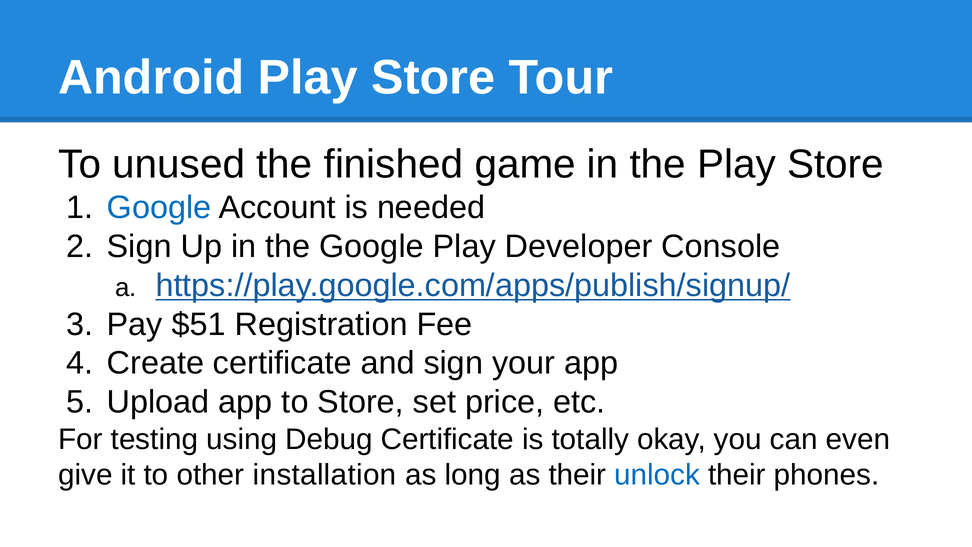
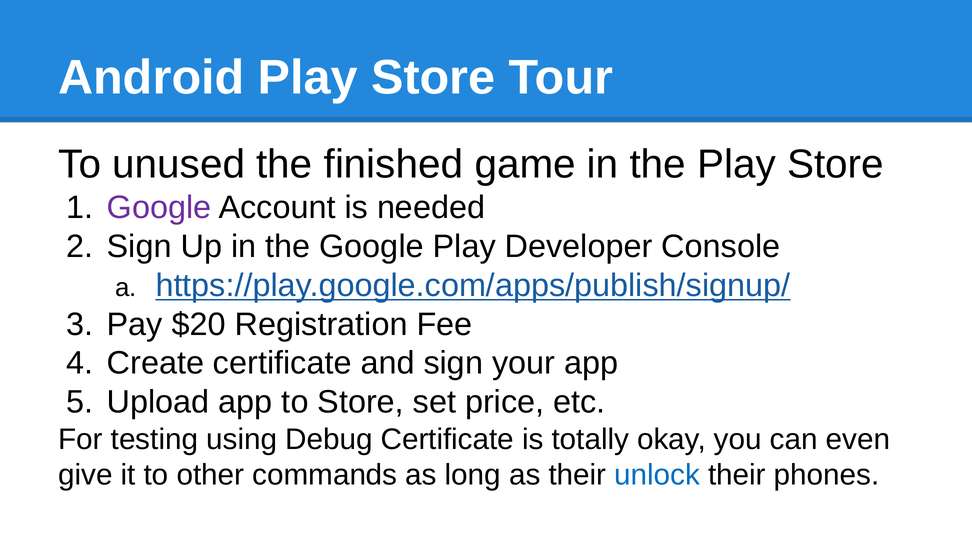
Google at (159, 208) colour: blue -> purple
$51: $51 -> $20
installation: installation -> commands
